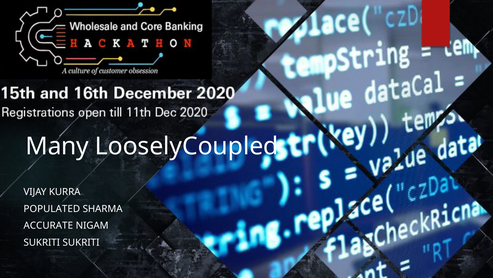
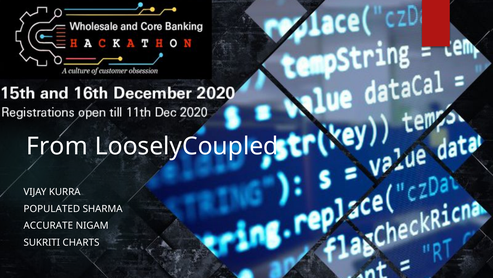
Many: Many -> From
SUKRITI SUKRITI: SUKRITI -> CHARTS
